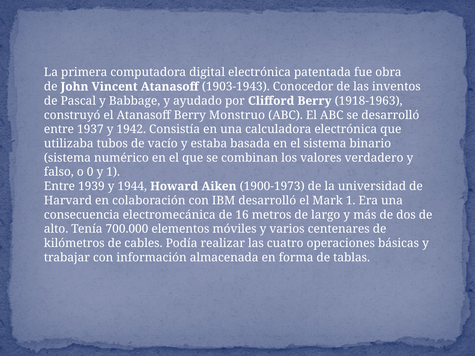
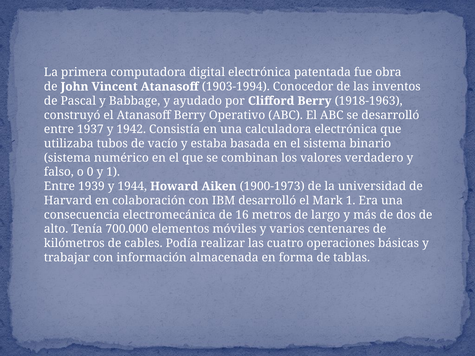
1903-1943: 1903-1943 -> 1903-1994
Monstruo: Monstruo -> Operativo
